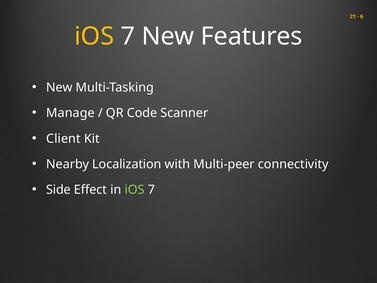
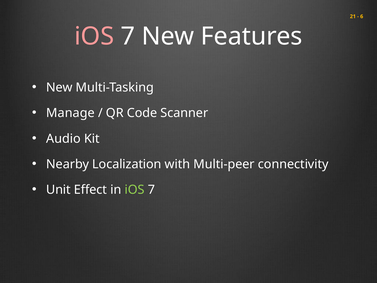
iOS at (94, 36) colour: yellow -> pink
Client: Client -> Audio
Side: Side -> Unit
